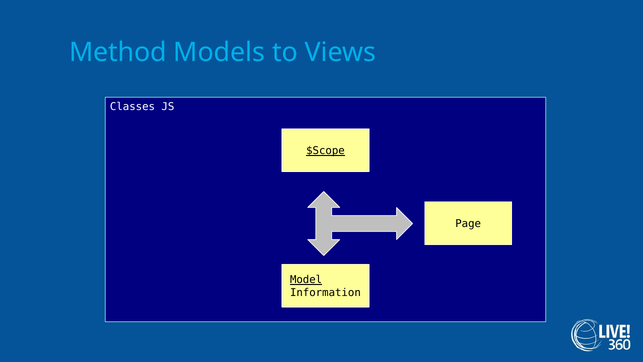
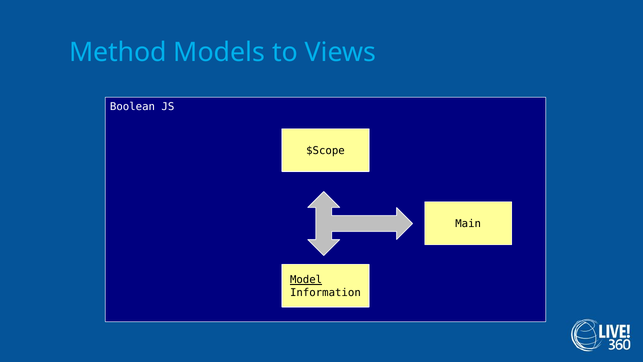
Classes: Classes -> Boolean
$Scope at (325, 151) underline: present -> none
Page: Page -> Main
